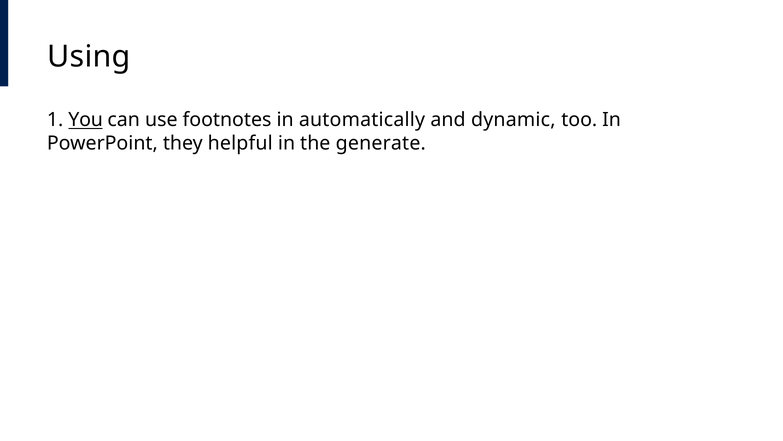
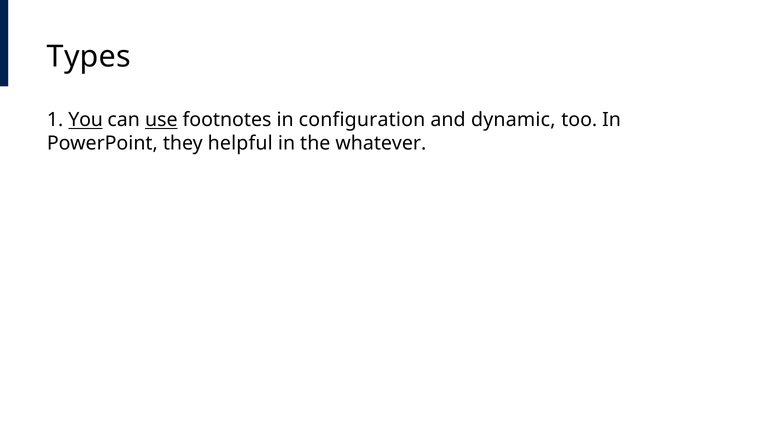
Using: Using -> Types
use underline: none -> present
automatically: automatically -> configuration
generate: generate -> whatever
